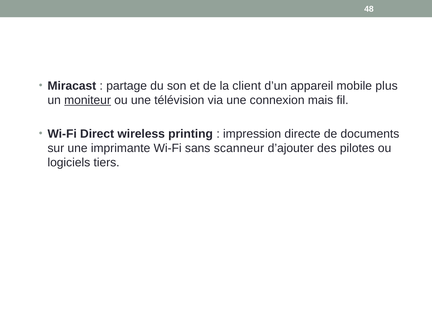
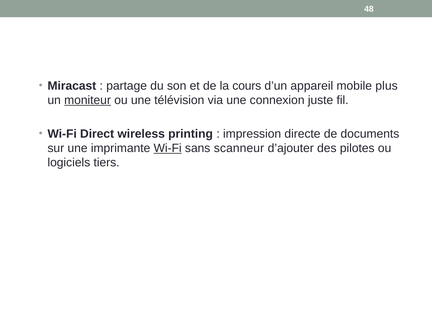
client: client -> cours
mais: mais -> juste
Wi-Fi at (168, 148) underline: none -> present
